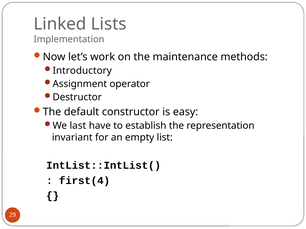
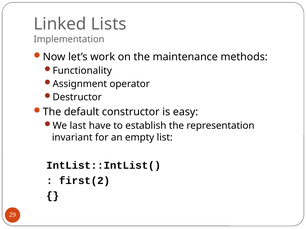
Introductory: Introductory -> Functionality
first(4: first(4 -> first(2
